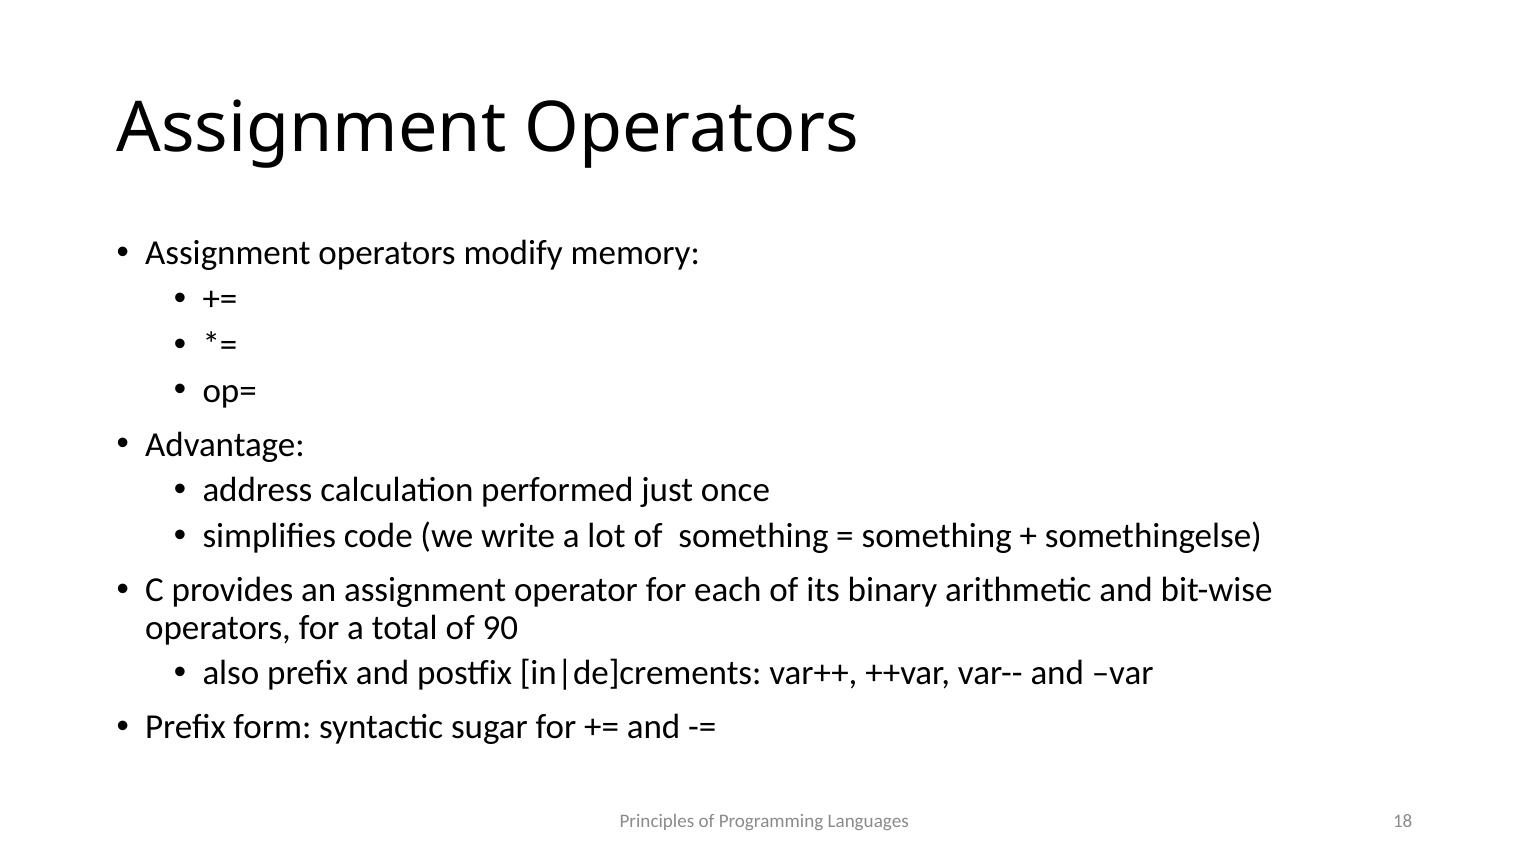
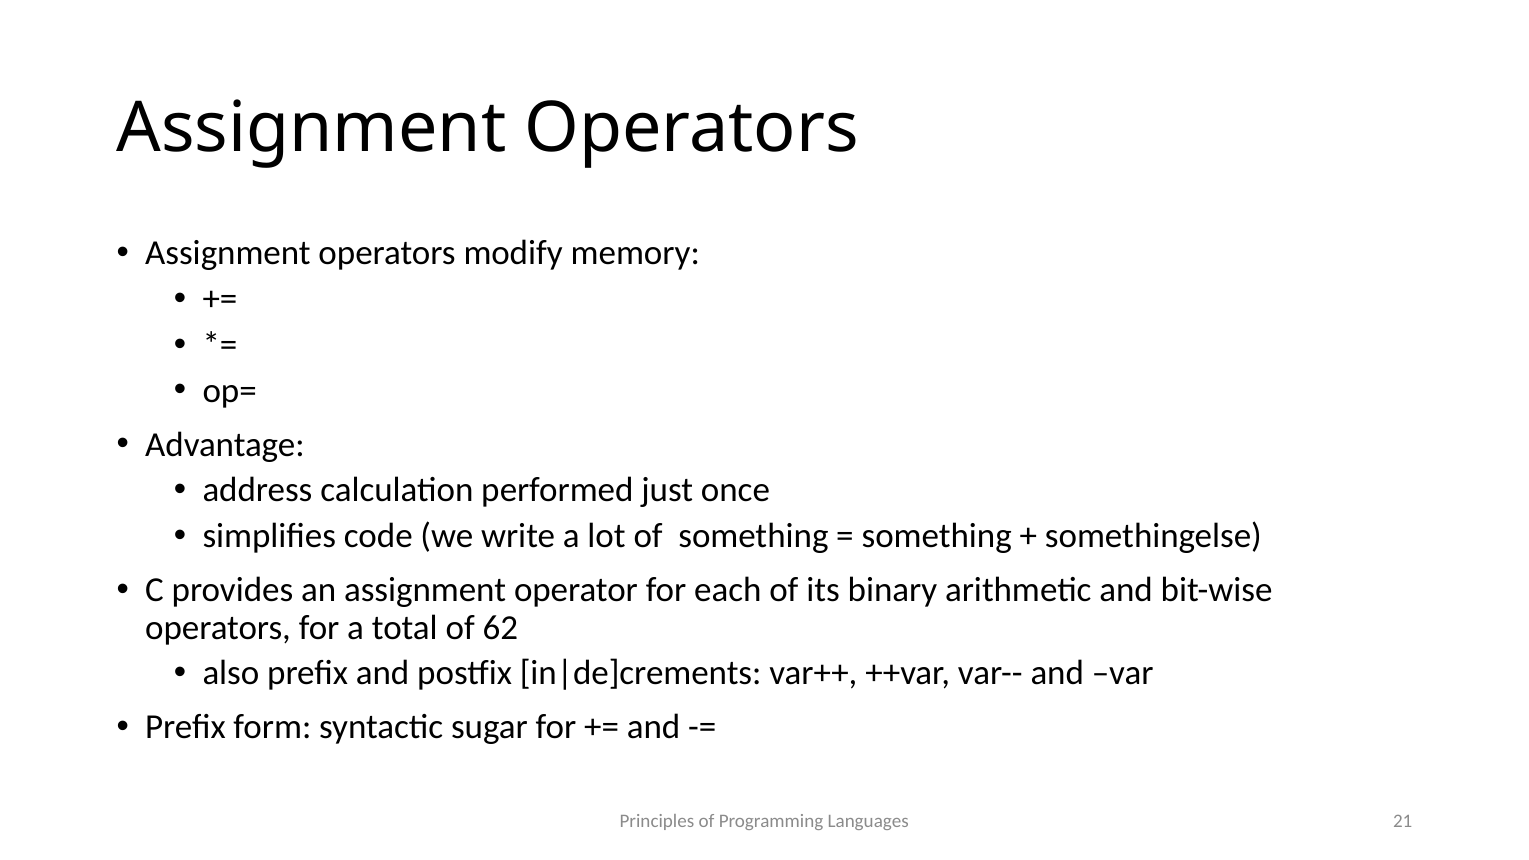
90: 90 -> 62
18: 18 -> 21
